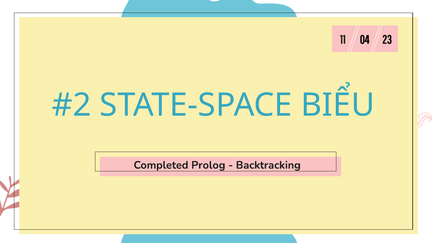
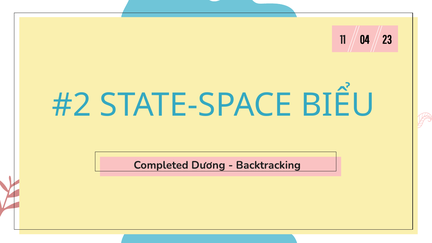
Prolog: Prolog -> Dương
